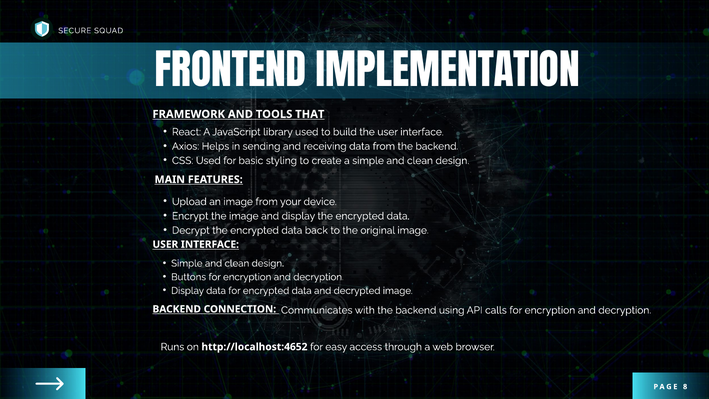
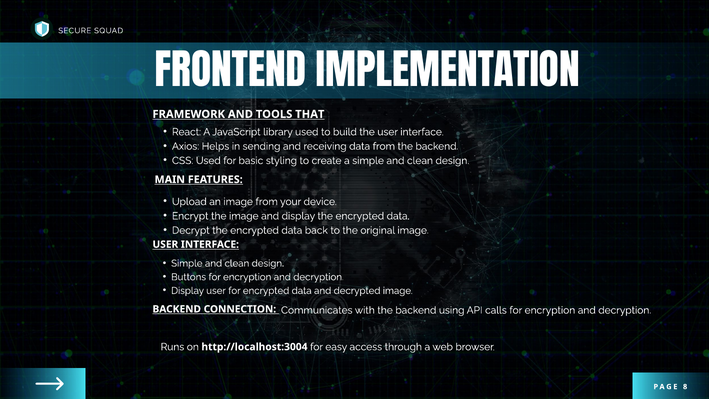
Display data: data -> user
http://localhost:4652: http://localhost:4652 -> http://localhost:3004
